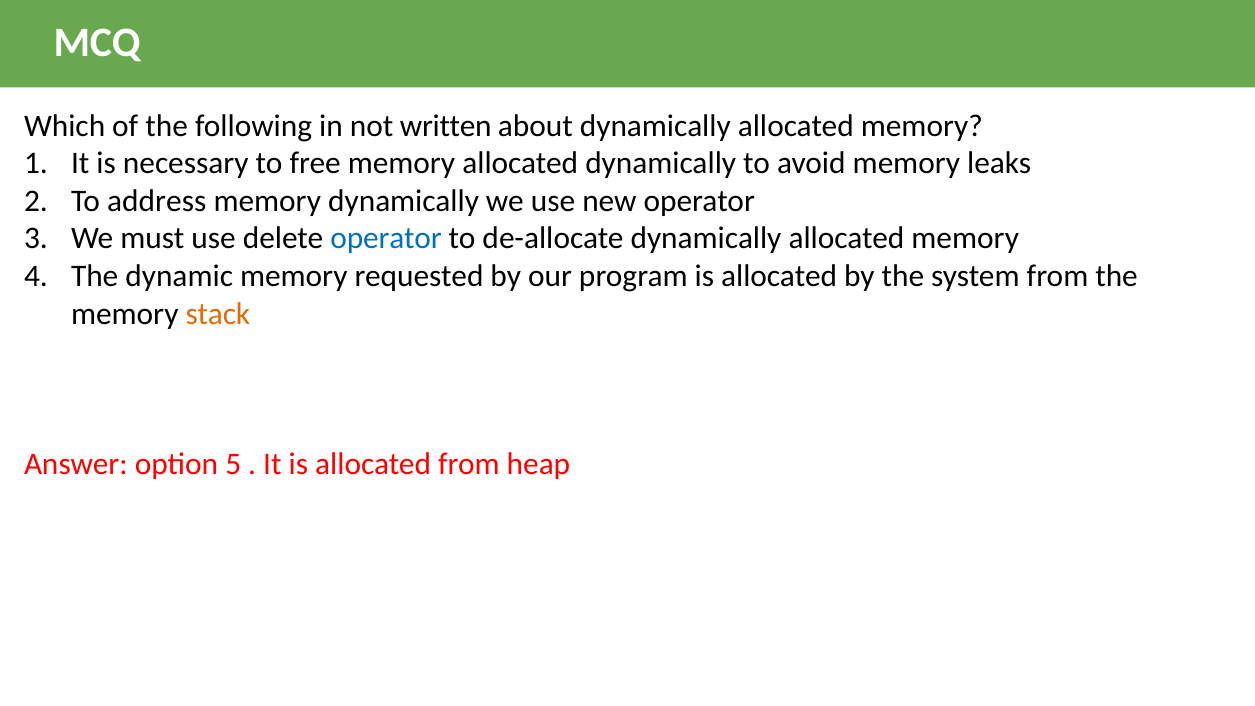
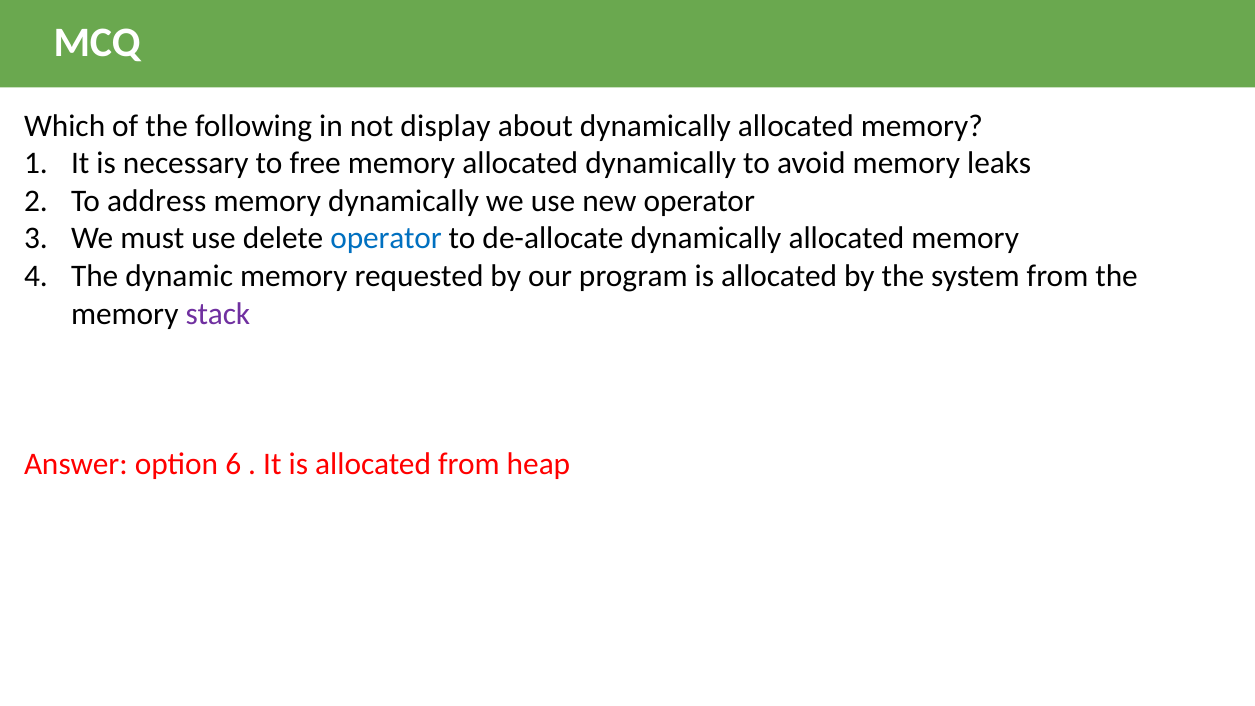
written: written -> display
stack colour: orange -> purple
5: 5 -> 6
